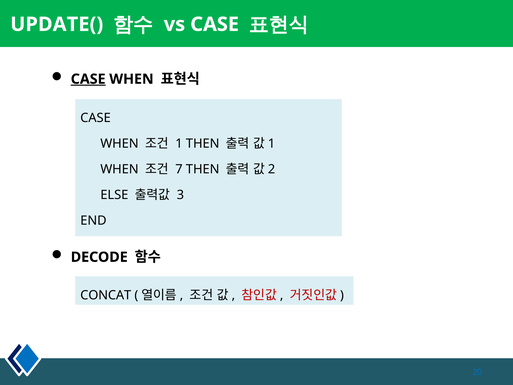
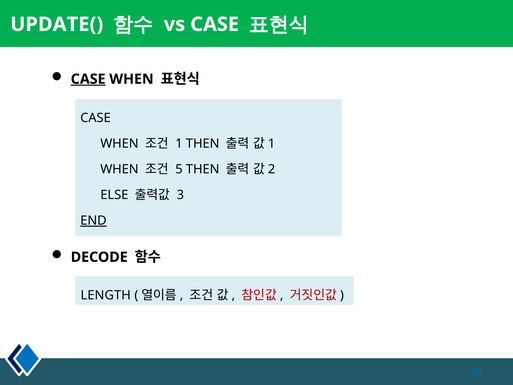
7: 7 -> 5
END underline: none -> present
CONCAT: CONCAT -> LENGTH
